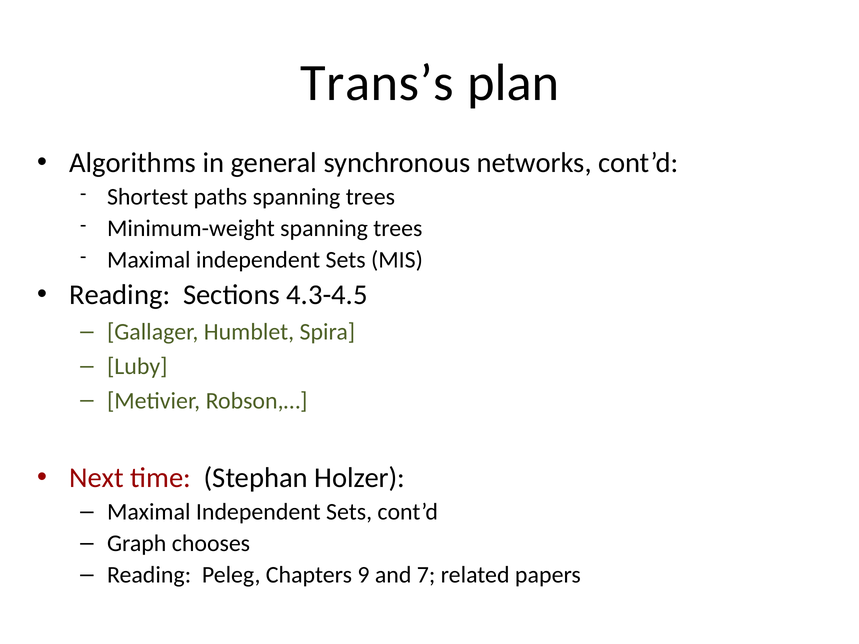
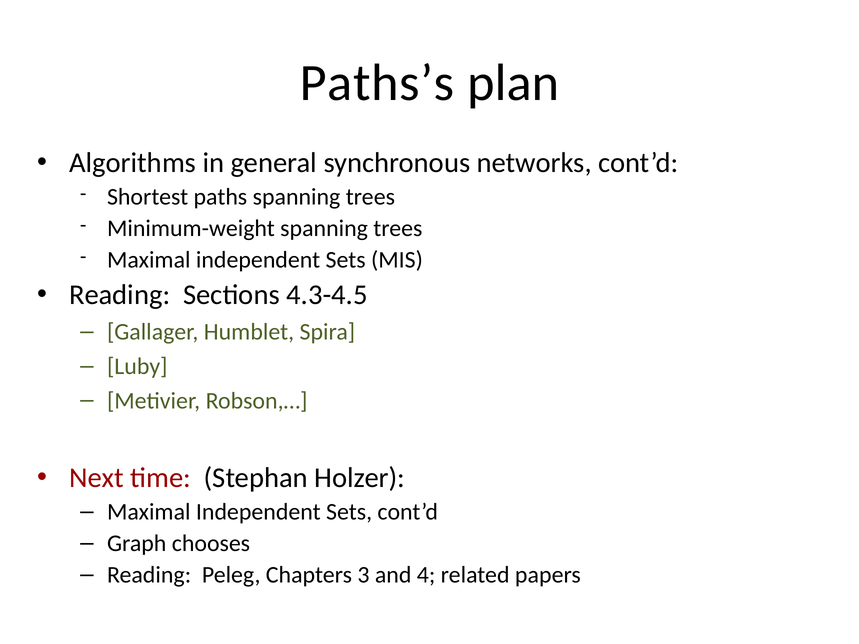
Trans’s: Trans’s -> Paths’s
9: 9 -> 3
7: 7 -> 4
